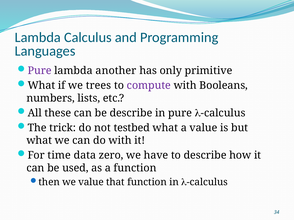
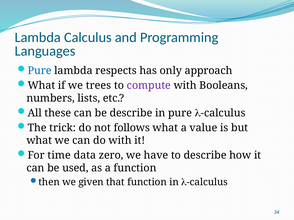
Pure at (40, 71) colour: purple -> blue
another: another -> respects
primitive: primitive -> approach
testbed: testbed -> follows
we value: value -> given
